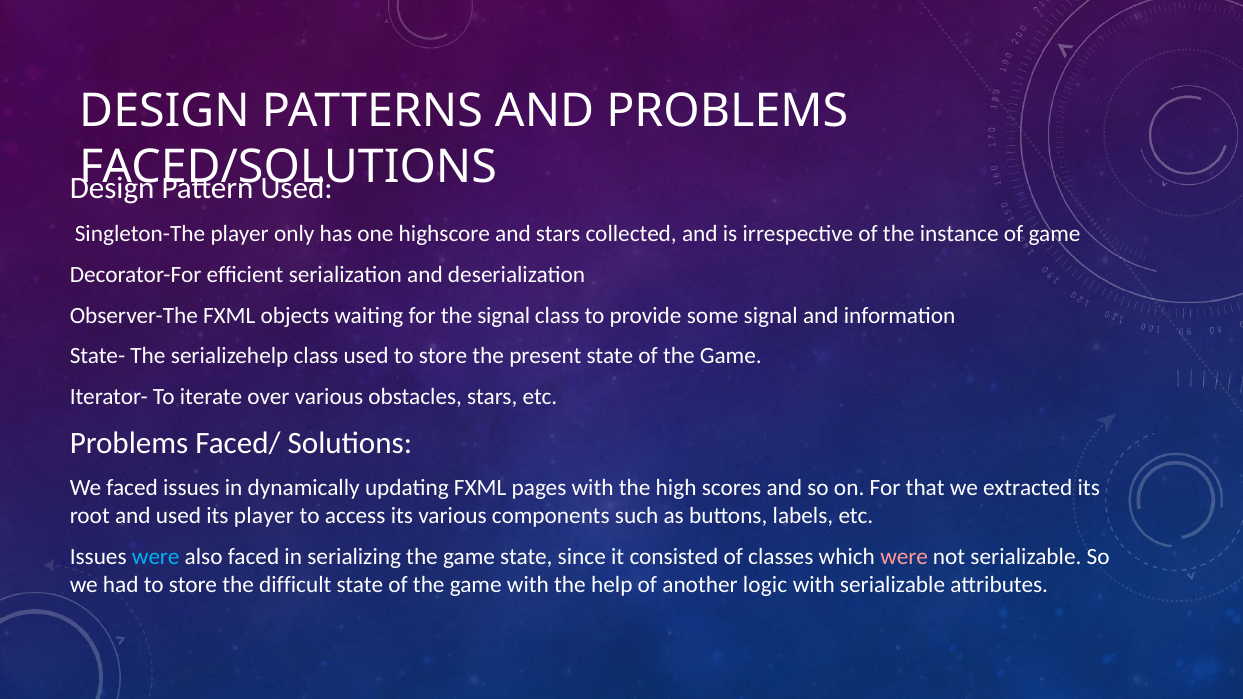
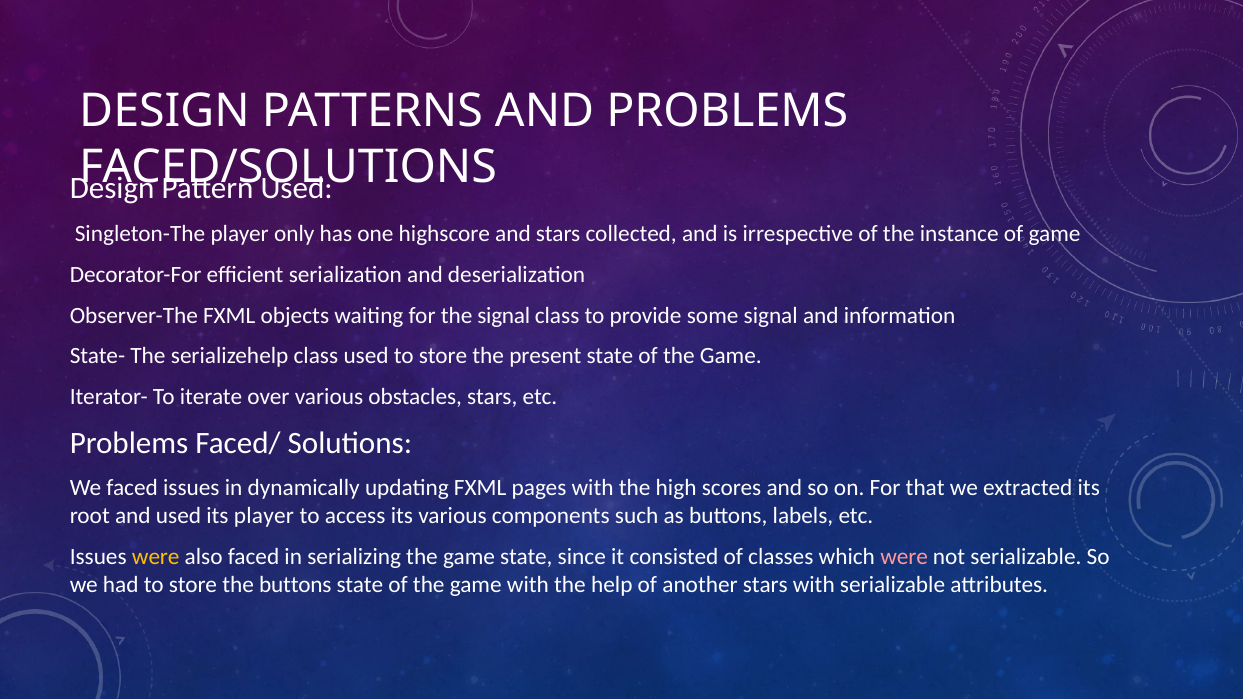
were at (156, 557) colour: light blue -> yellow
the difficult: difficult -> buttons
another logic: logic -> stars
